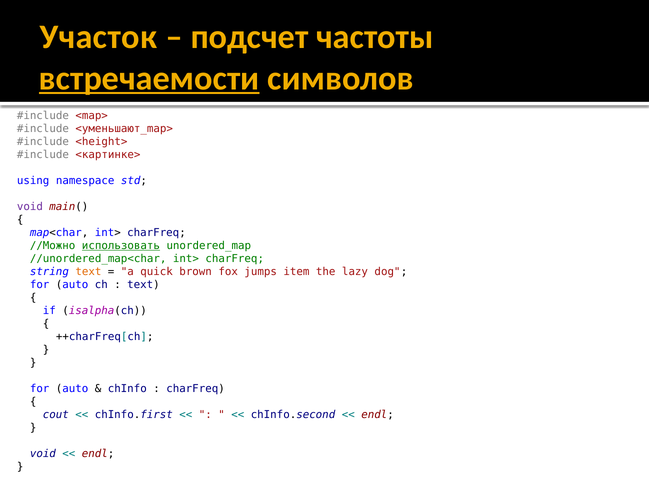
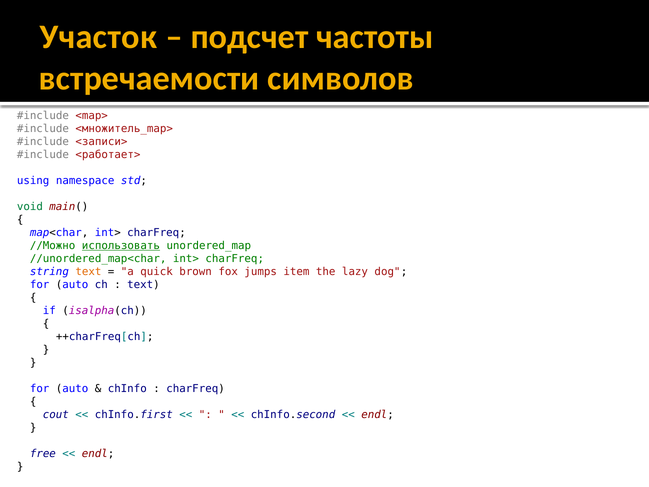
встречаемости underline: present -> none
<уменьшают_map>: <уменьшают_map> -> <множитель_map>
<height>: <height> -> <записи>
<картинке>: <картинке> -> <работает>
void at (30, 207) colour: purple -> green
void at (43, 453): void -> free
